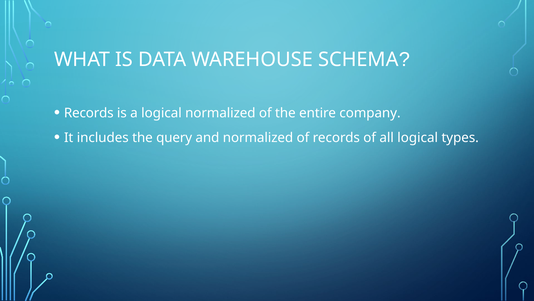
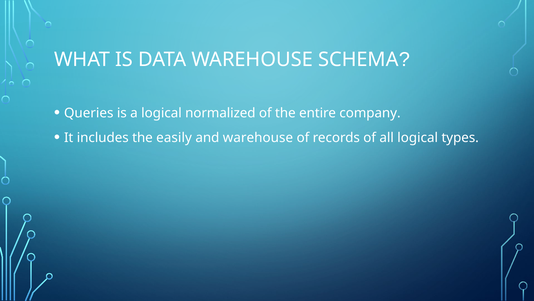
Records at (89, 113): Records -> Queries
query: query -> easily
and normalized: normalized -> warehouse
